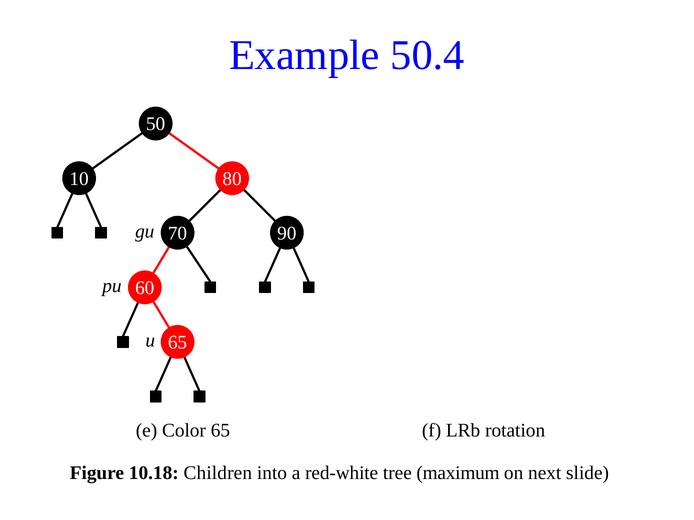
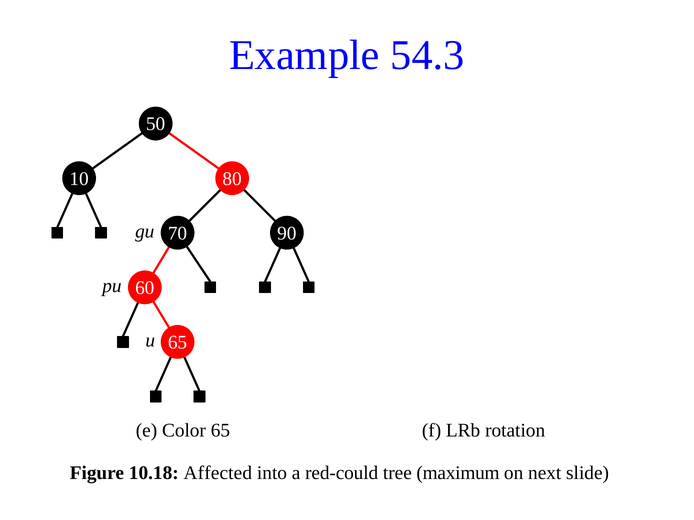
50.4: 50.4 -> 54.3
Children: Children -> Affected
red-white: red-white -> red-could
